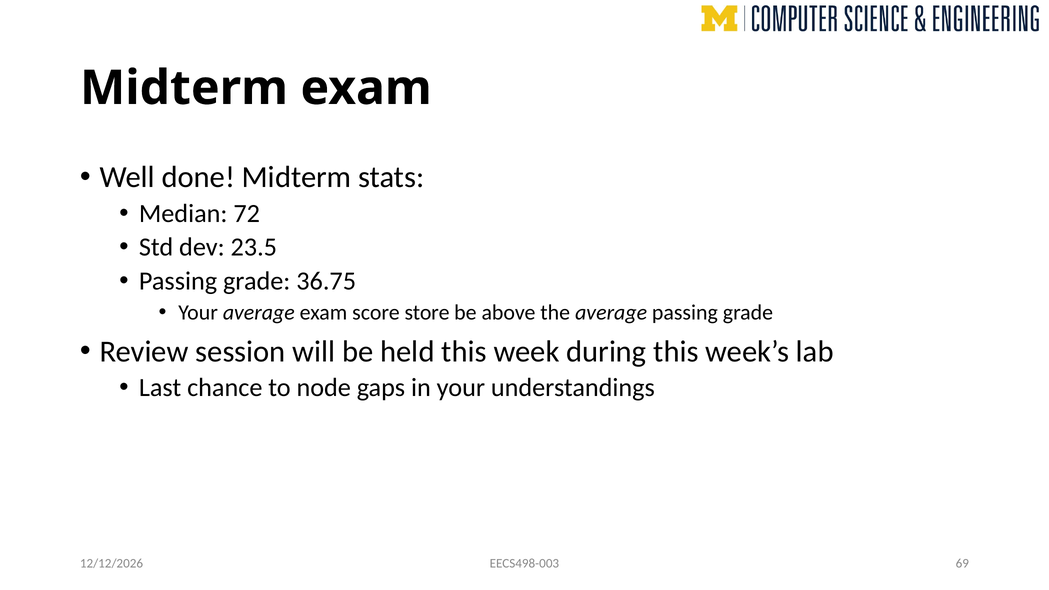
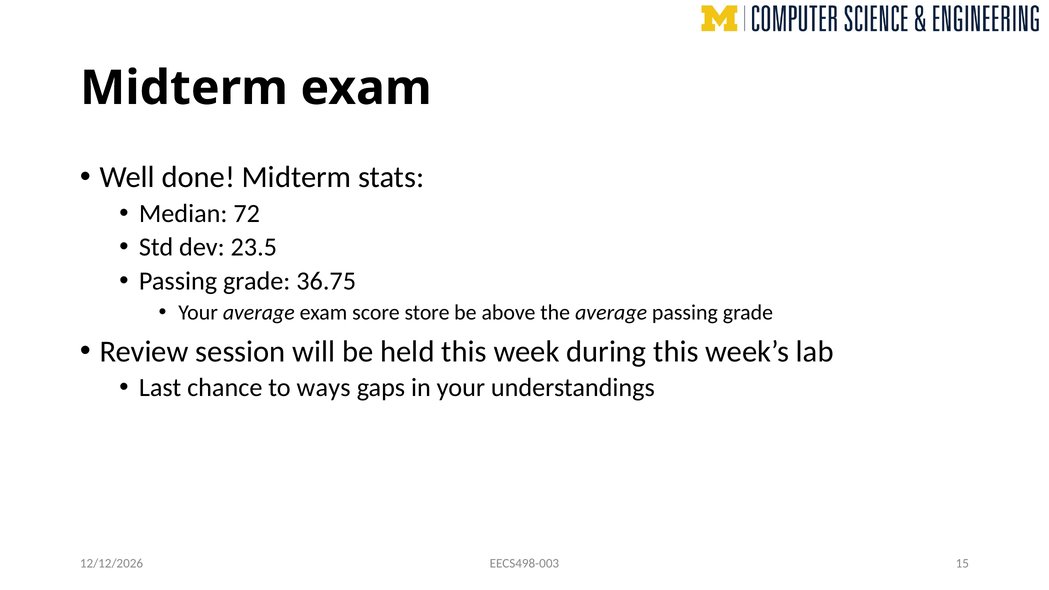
node: node -> ways
69: 69 -> 15
